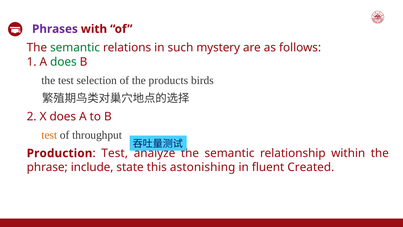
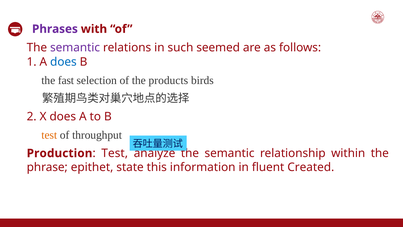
semantic at (75, 47) colour: green -> purple
mystery: mystery -> seemed
does at (63, 62) colour: green -> blue
the test: test -> fast
include: include -> epithet
astonishing: astonishing -> information
